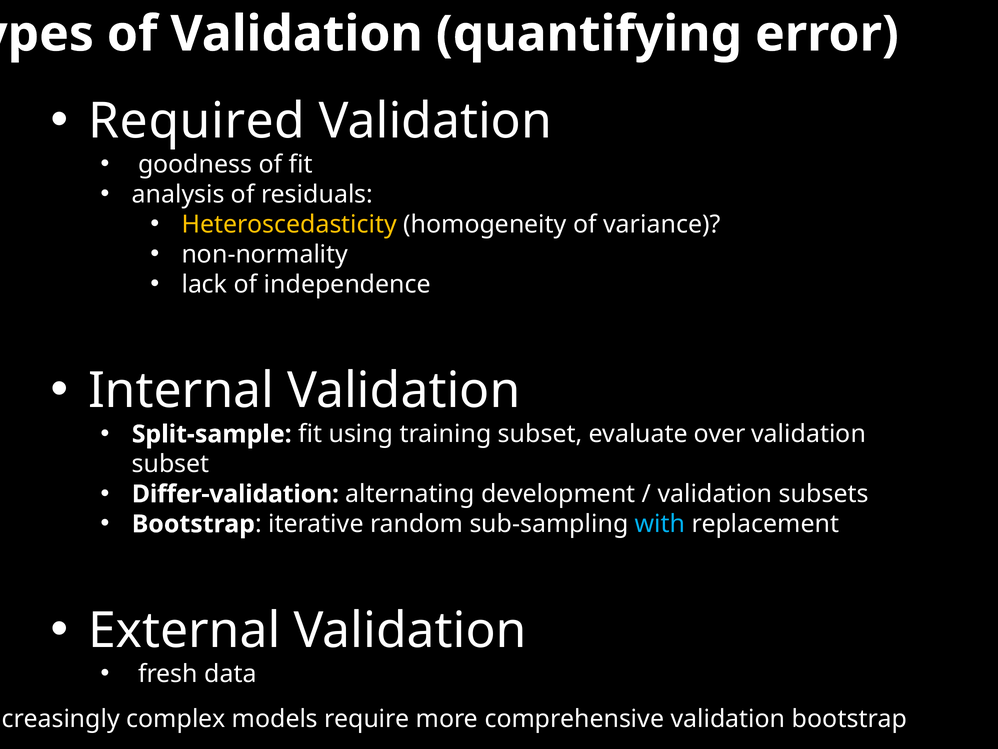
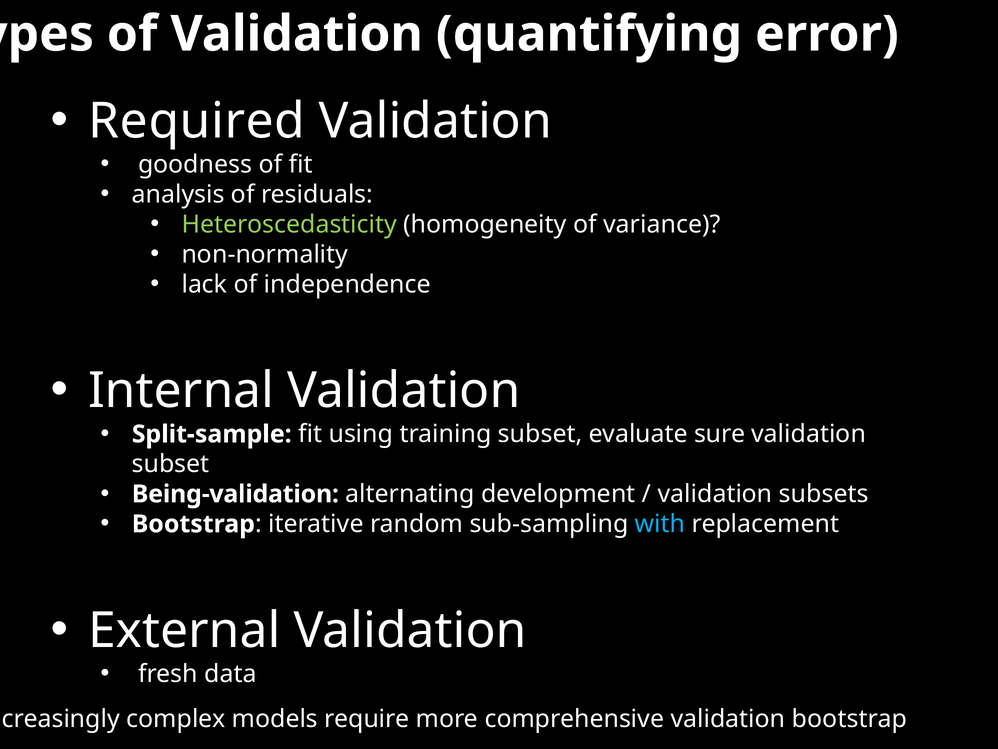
Heteroscedasticity colour: yellow -> light green
over: over -> sure
Differ-validation: Differ-validation -> Being-validation
